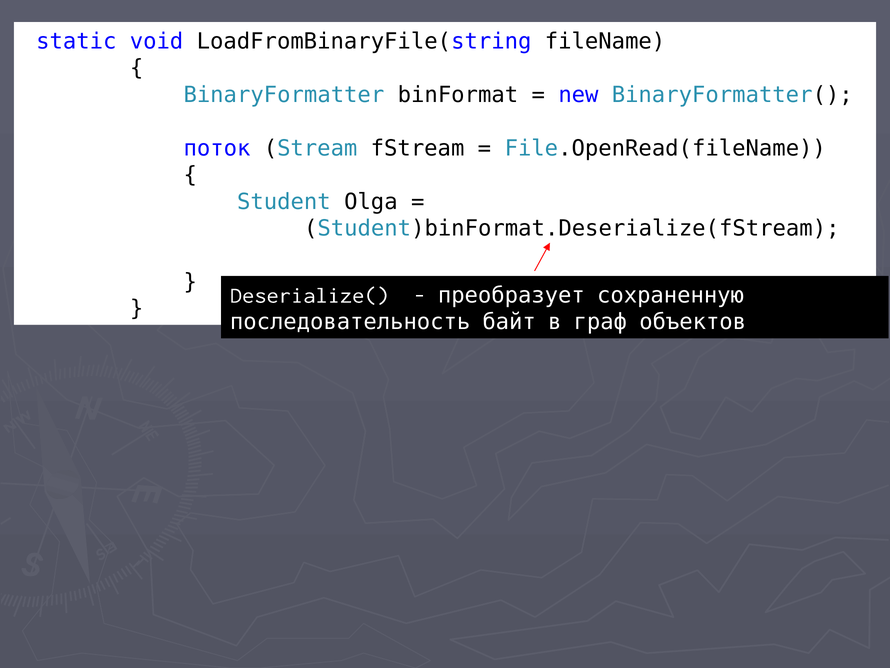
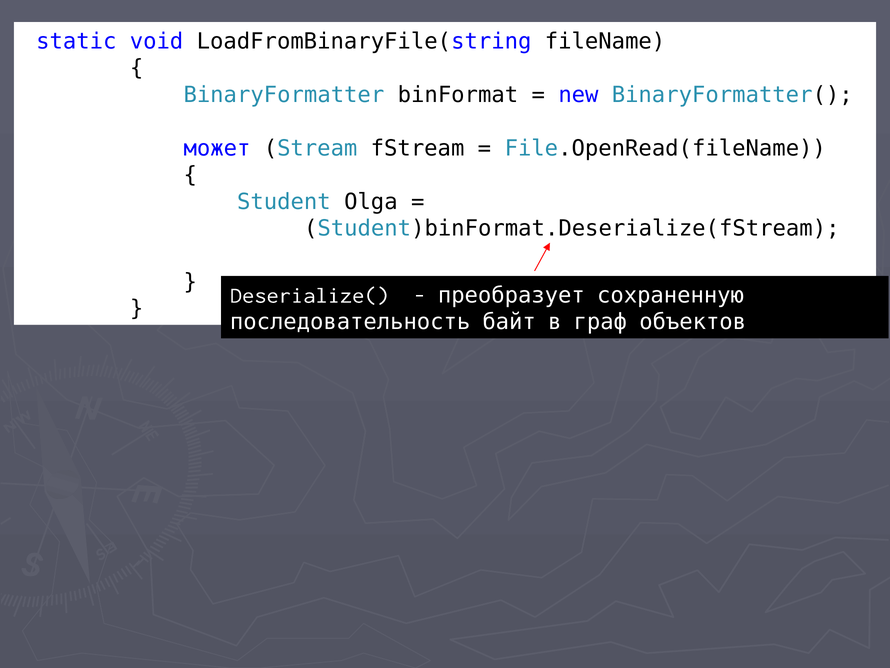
поток: поток -> может
